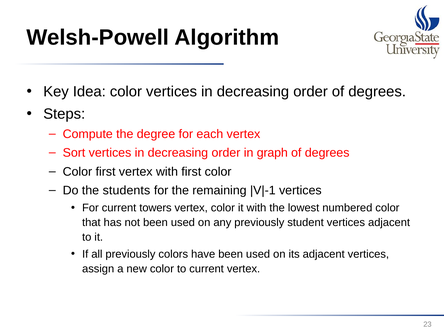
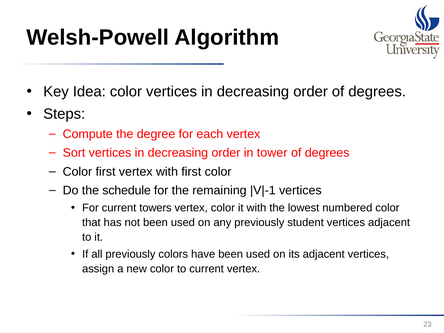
graph: graph -> tower
students: students -> schedule
